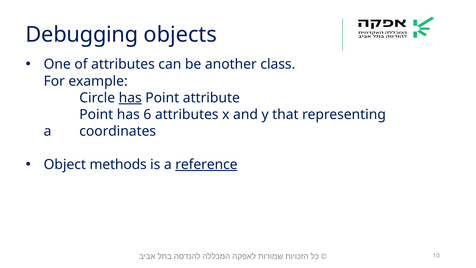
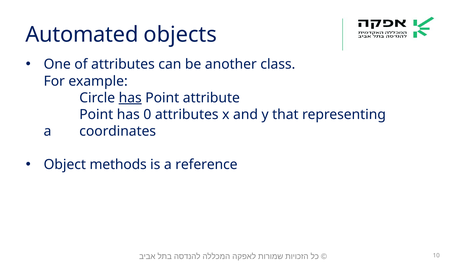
Debugging: Debugging -> Automated
6: 6 -> 0
reference underline: present -> none
